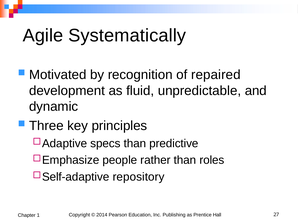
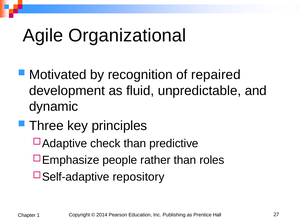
Systematically: Systematically -> Organizational
specs: specs -> check
